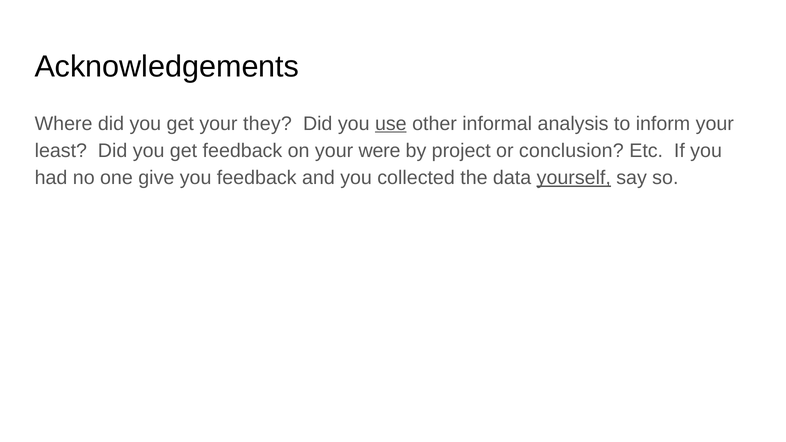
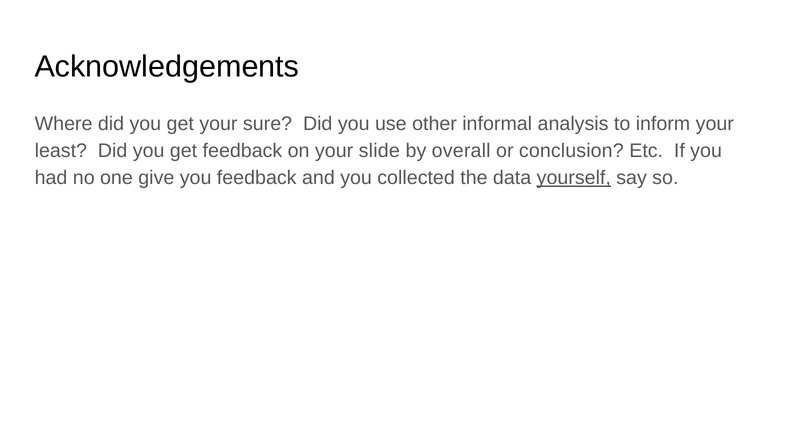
they: they -> sure
use underline: present -> none
were: were -> slide
project: project -> overall
